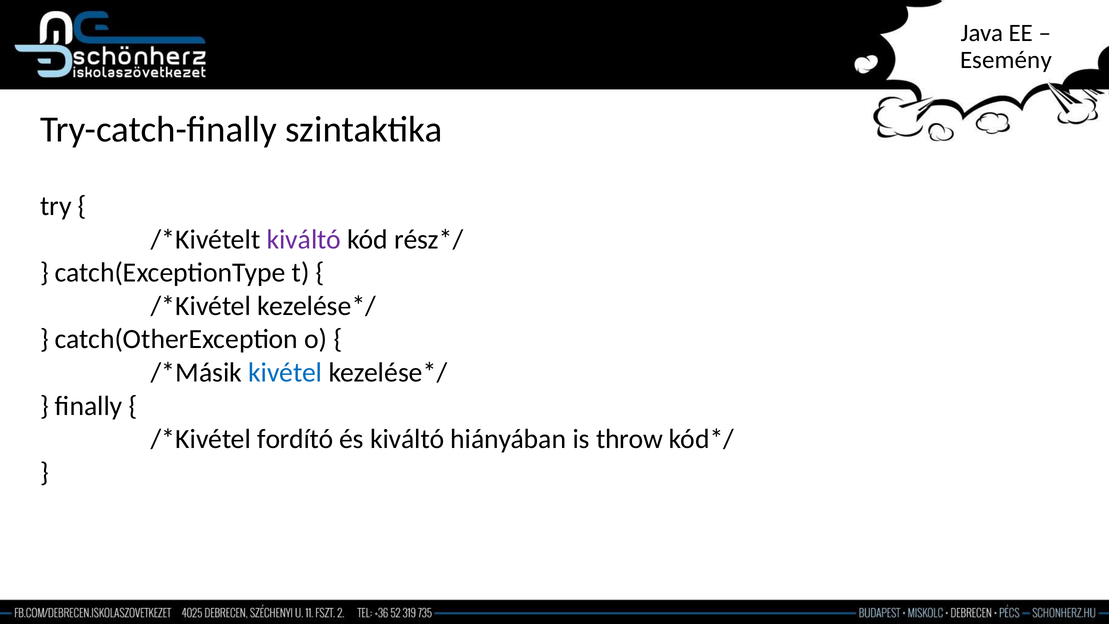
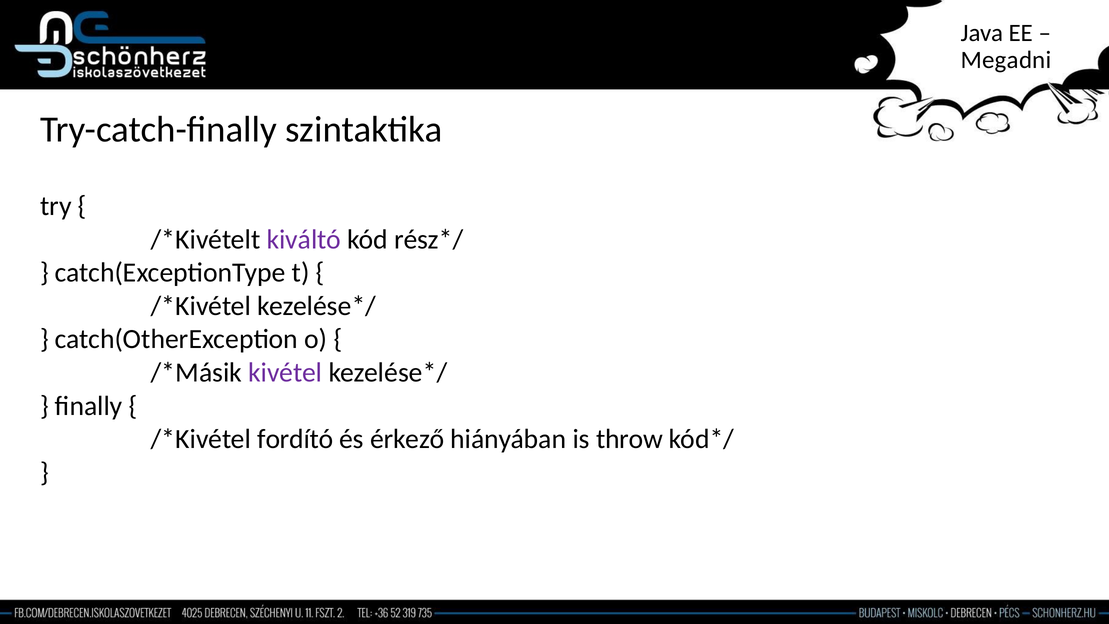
Esemény: Esemény -> Megadni
kivétel colour: blue -> purple
és kiváltó: kiváltó -> érkező
